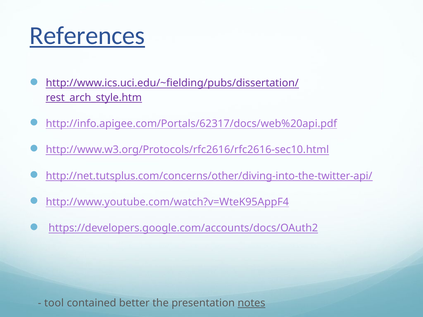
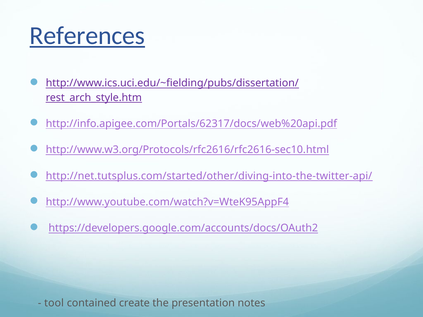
http://net.tutsplus.com/concerns/other/diving-into-the-twitter-api/: http://net.tutsplus.com/concerns/other/diving-into-the-twitter-api/ -> http://net.tutsplus.com/started/other/diving-into-the-twitter-api/
better: better -> create
notes underline: present -> none
